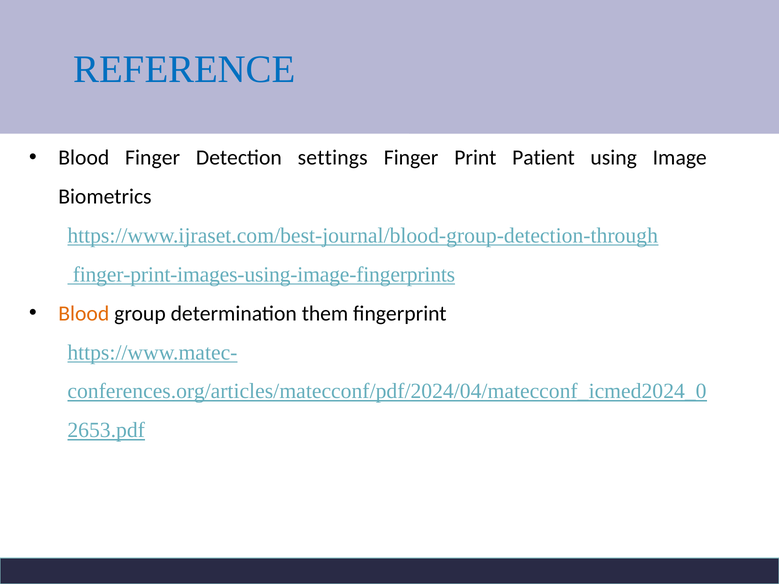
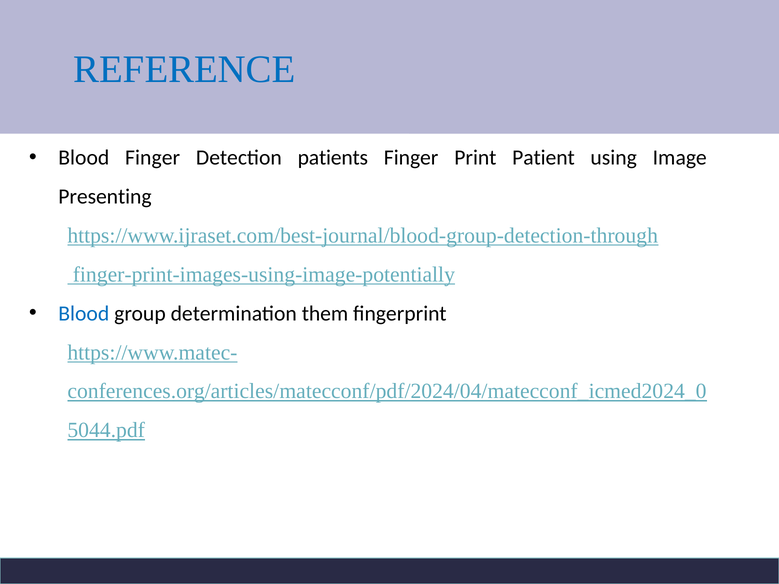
settings: settings -> patients
Biometrics: Biometrics -> Presenting
finger-print-images-using-image-fingerprints: finger-print-images-using-image-fingerprints -> finger-print-images-using-image-potentially
Blood at (84, 314) colour: orange -> blue
2653.pdf: 2653.pdf -> 5044.pdf
